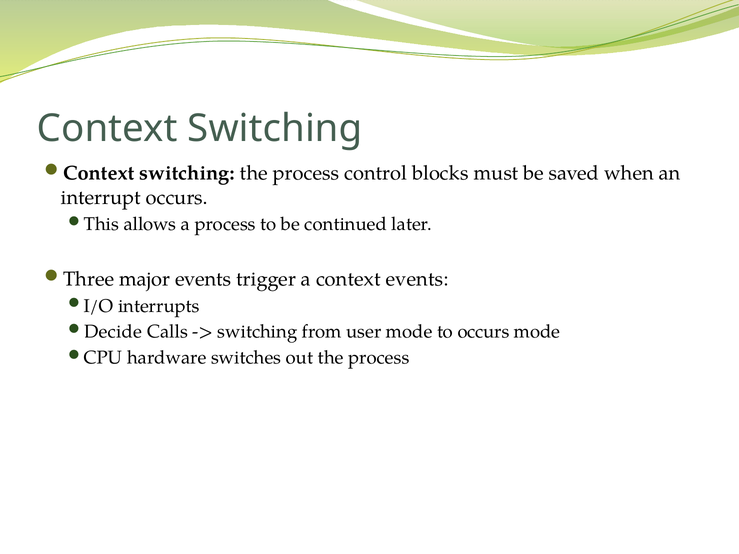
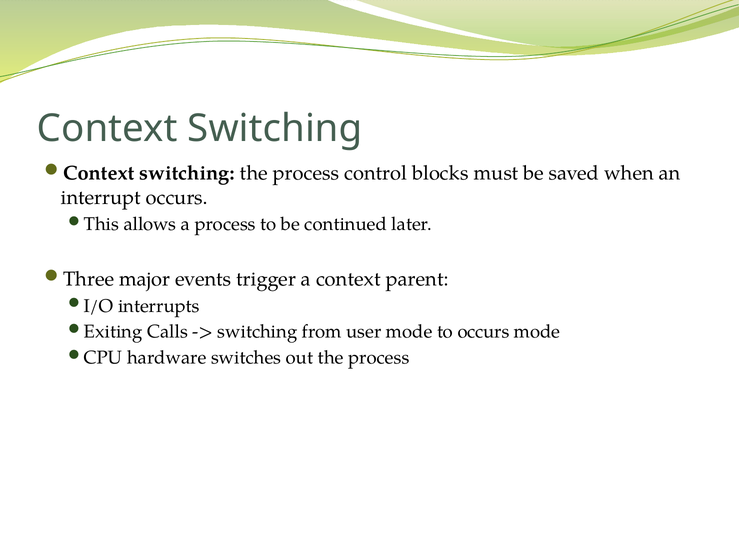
context events: events -> parent
Decide: Decide -> Exiting
